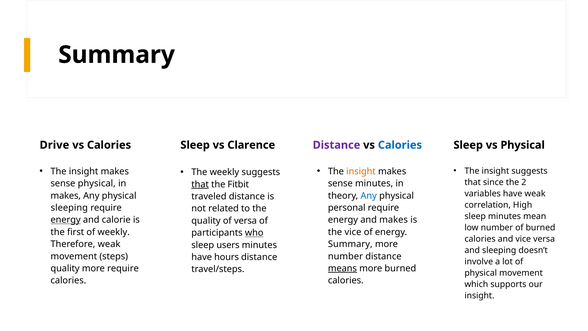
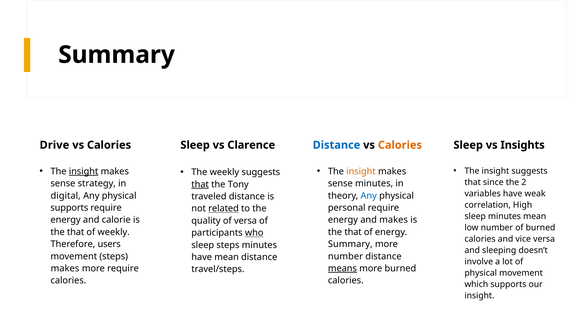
Distance at (336, 145) colour: purple -> blue
Calories at (400, 145) colour: blue -> orange
vs Physical: Physical -> Insights
insight at (84, 171) underline: none -> present
sense physical: physical -> strategy
Fitbit: Fitbit -> Tony
makes at (66, 196): makes -> digital
sleeping at (69, 208): sleeping -> supports
related underline: none -> present
energy at (66, 220) underline: present -> none
first at (76, 232): first -> that
vice at (353, 232): vice -> that
Therefore weak: weak -> users
sleep users: users -> steps
have hours: hours -> mean
quality at (65, 268): quality -> makes
